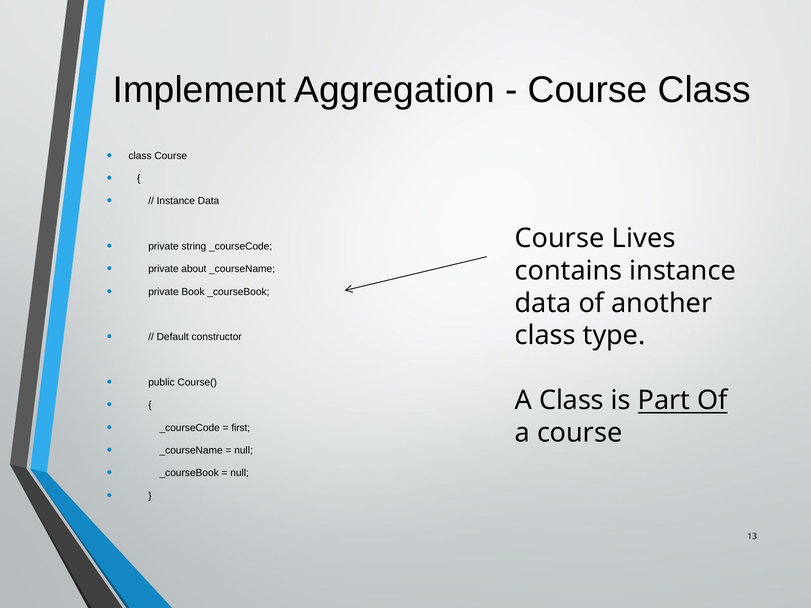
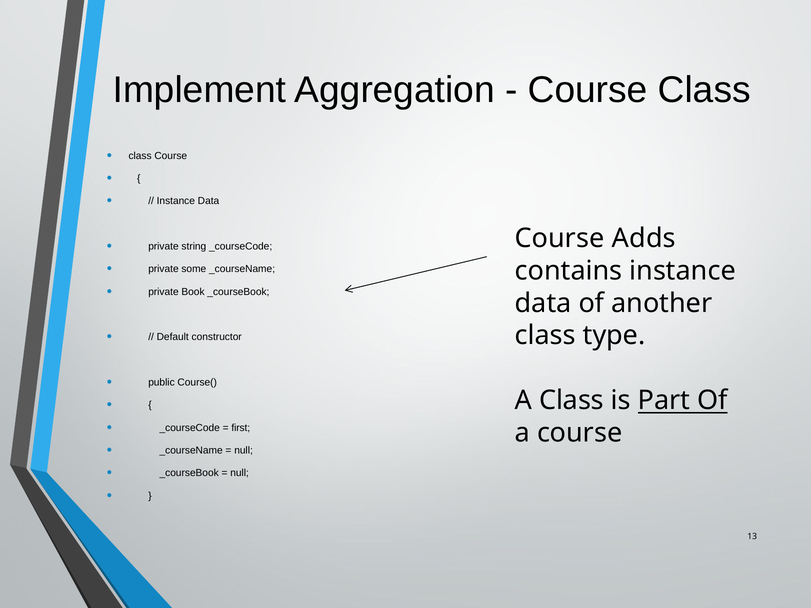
Lives: Lives -> Adds
about: about -> some
